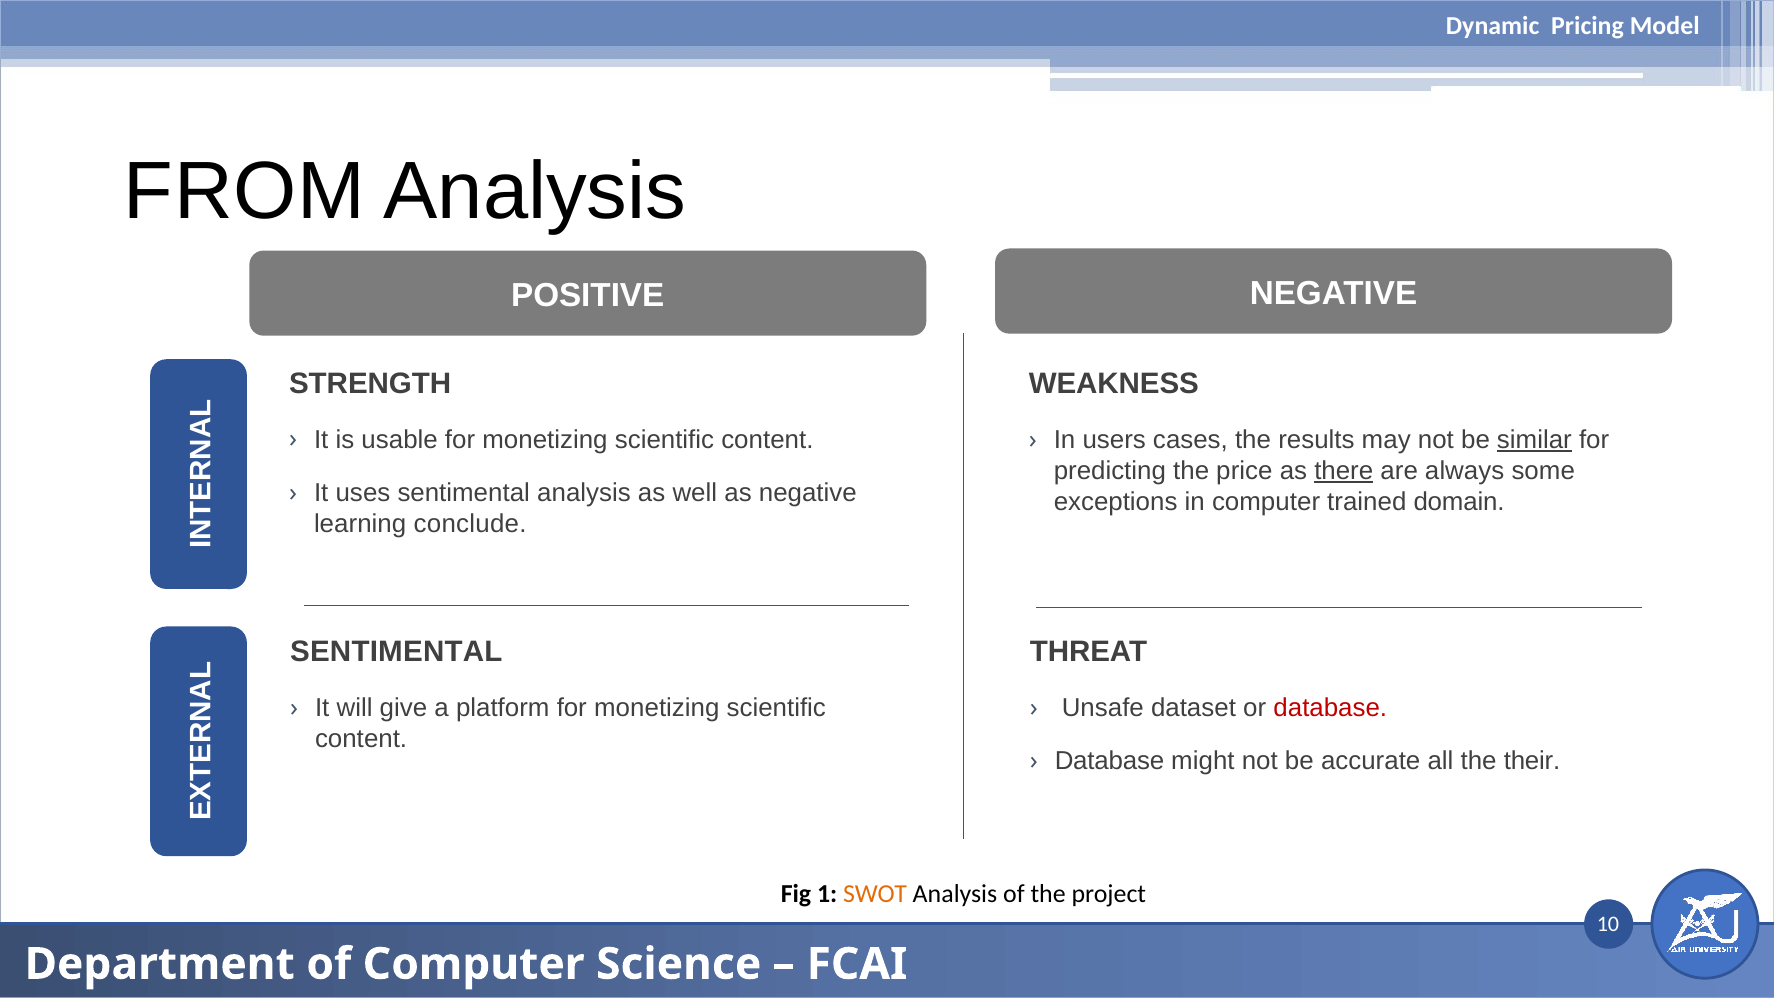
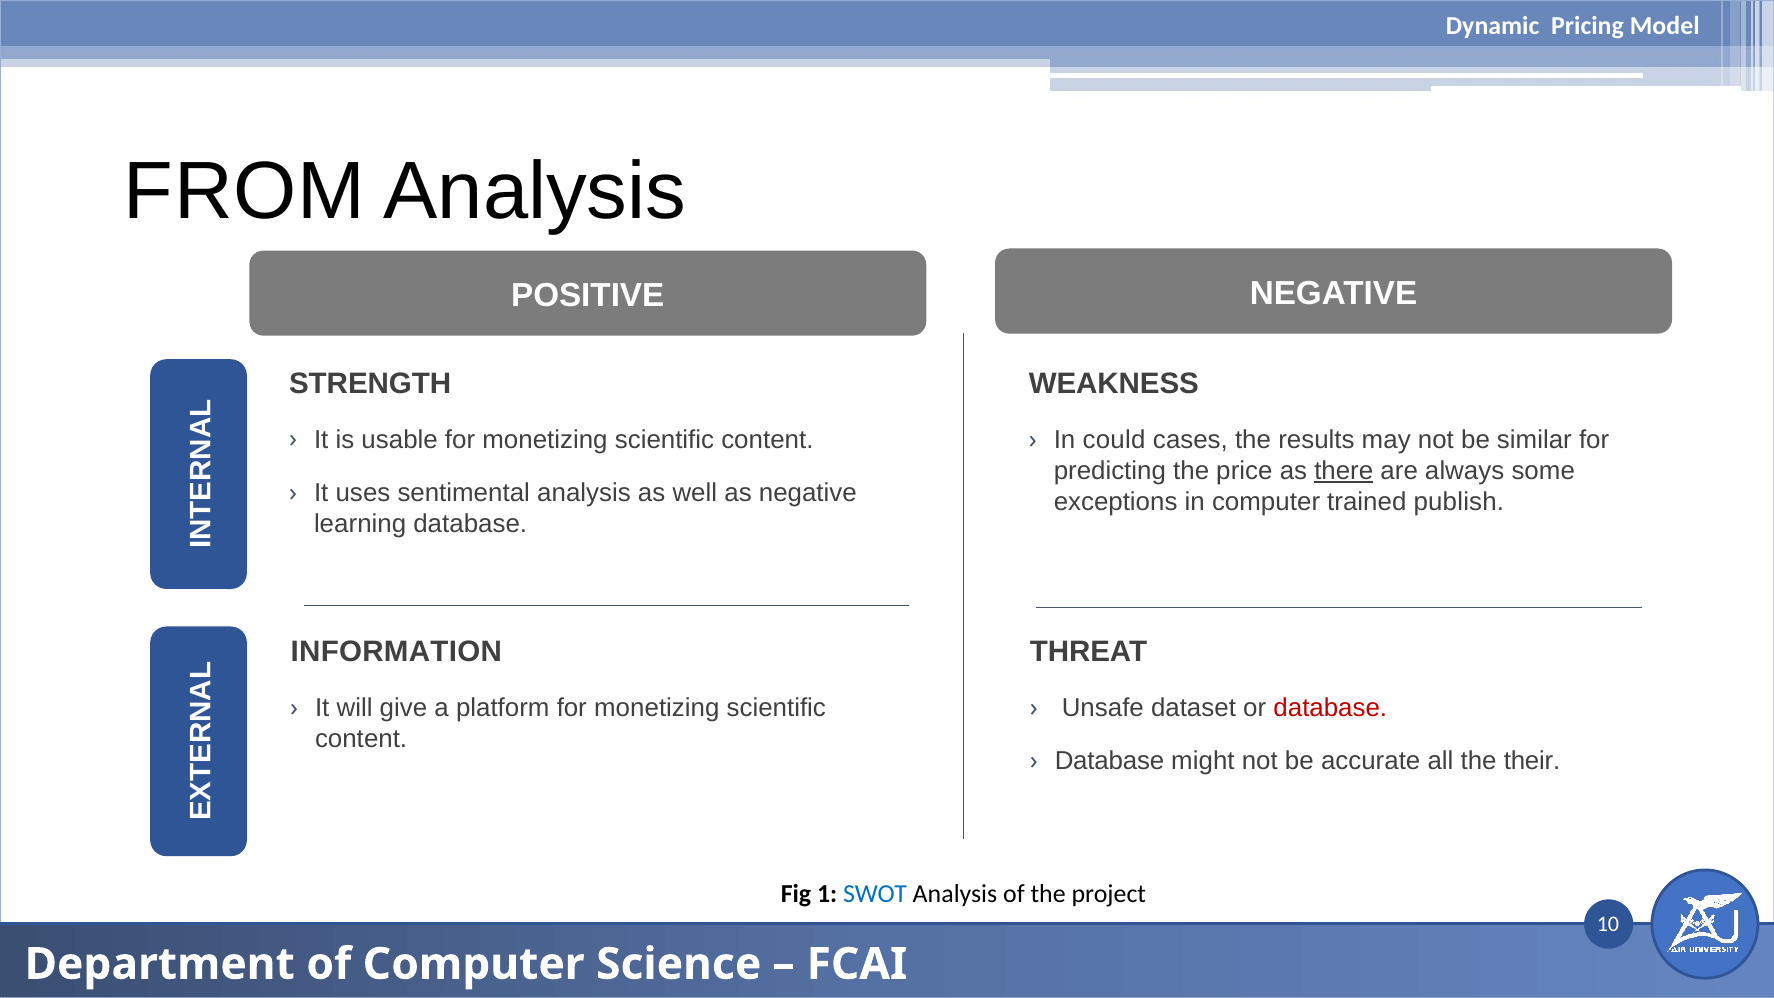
users: users -> could
similar underline: present -> none
domain: domain -> publish
learning conclude: conclude -> database
SENTIMENTAL at (396, 651): SENTIMENTAL -> INFORMATION
SWOT colour: orange -> blue
